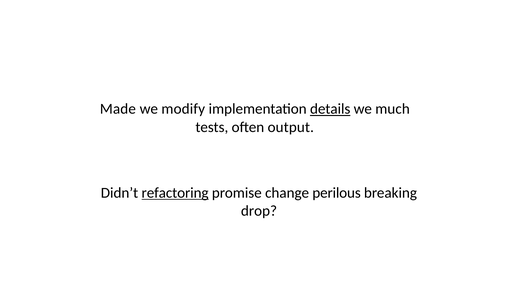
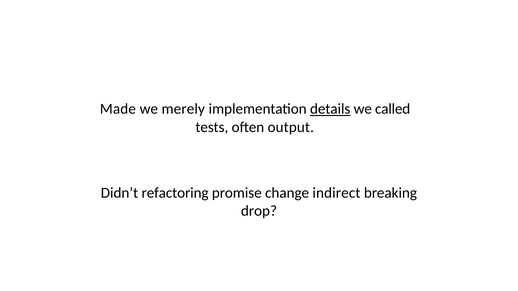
modify: modify -> merely
much: much -> called
refactoring underline: present -> none
perilous: perilous -> indirect
